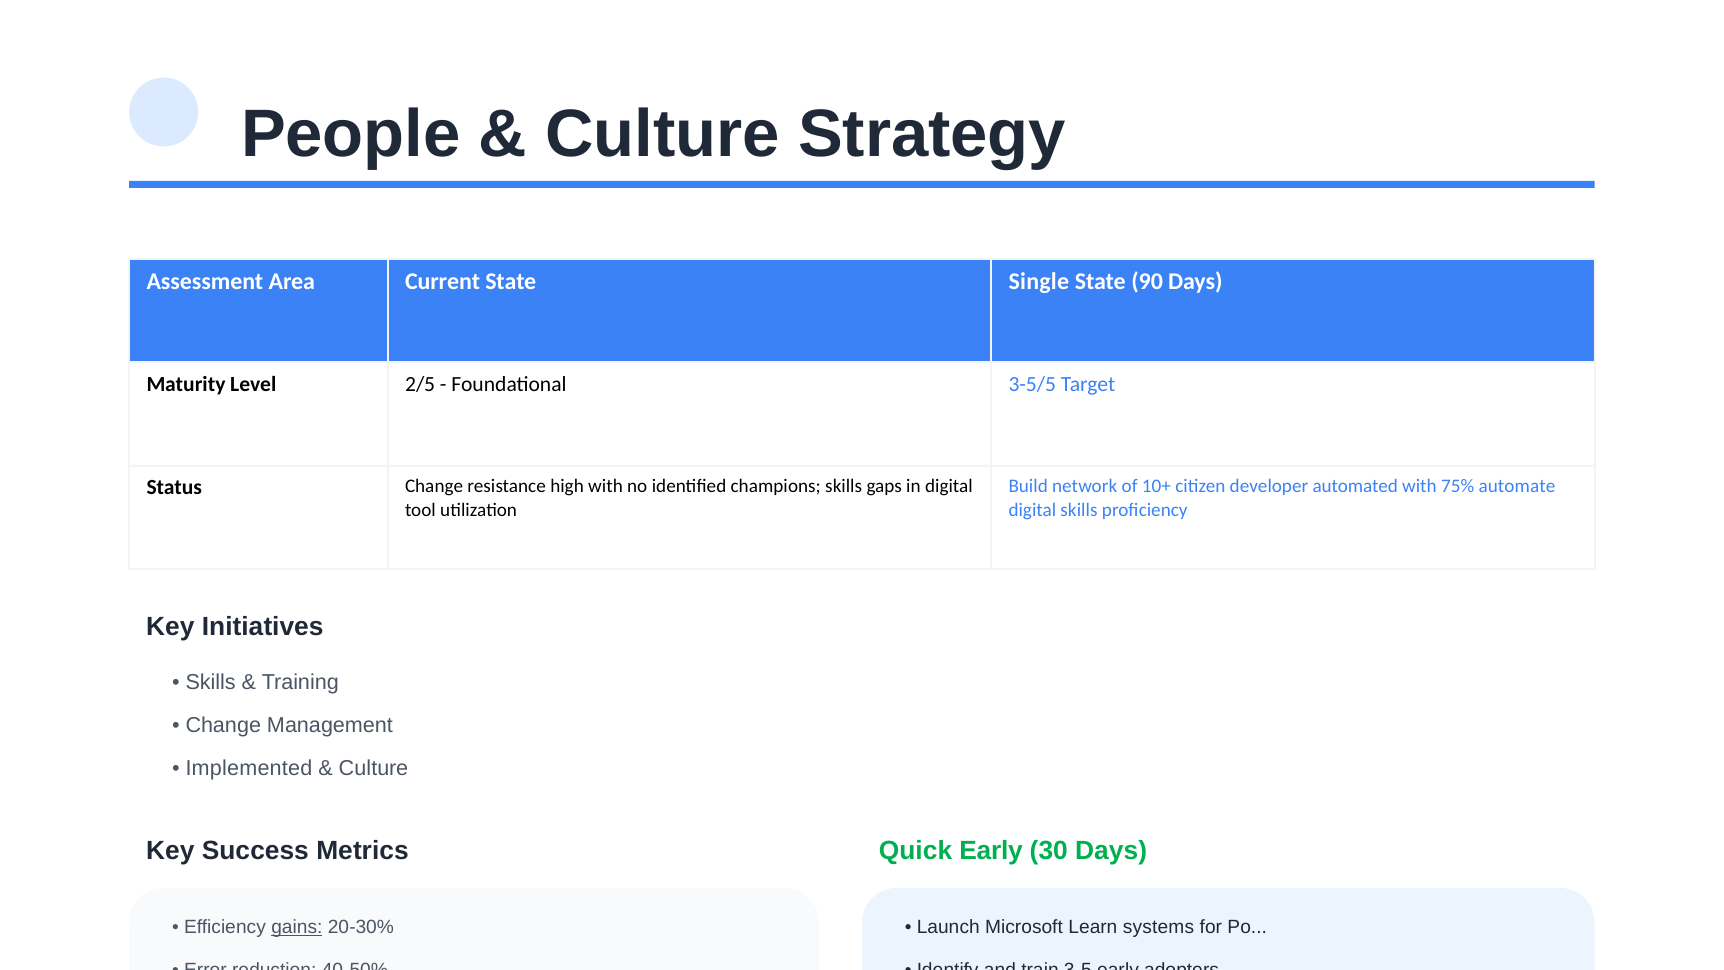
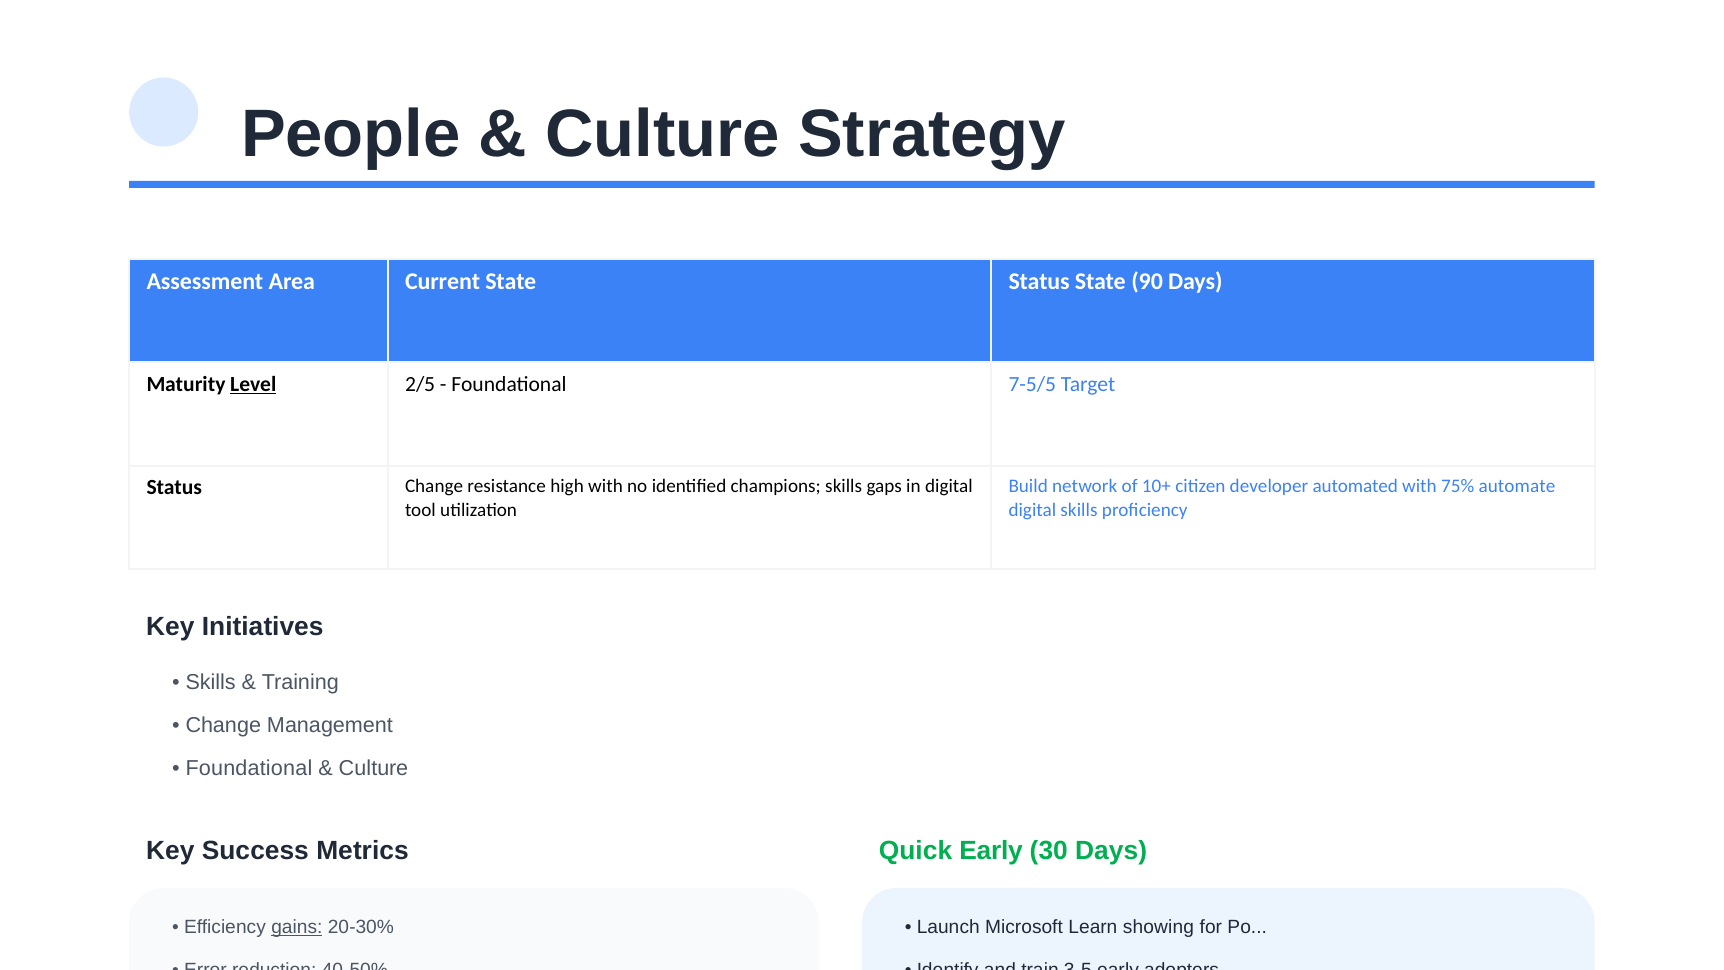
State Single: Single -> Status
Level underline: none -> present
3-5/5: 3-5/5 -> 7-5/5
Implemented at (249, 769): Implemented -> Foundational
systems: systems -> showing
